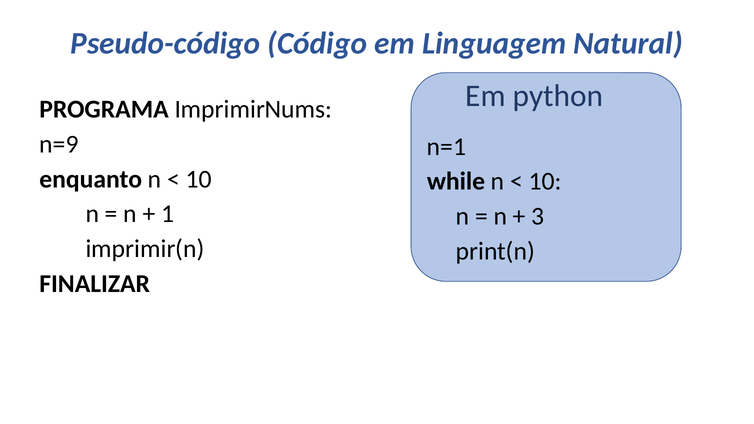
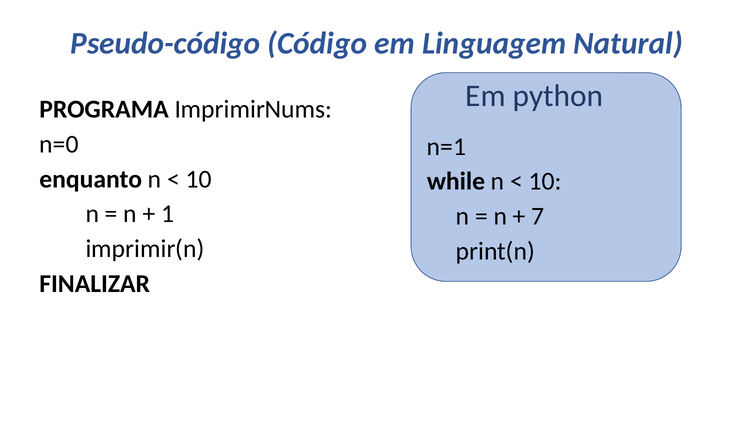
n=9: n=9 -> n=0
3: 3 -> 7
